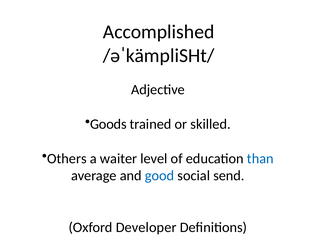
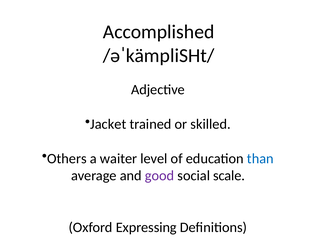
Goods: Goods -> Jacket
good colour: blue -> purple
send: send -> scale
Developer: Developer -> Expressing
